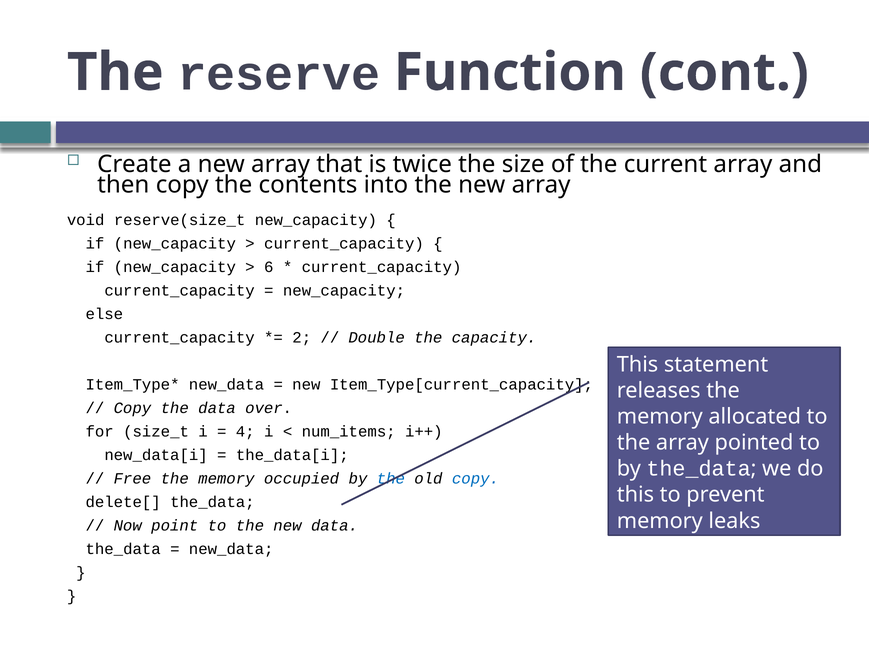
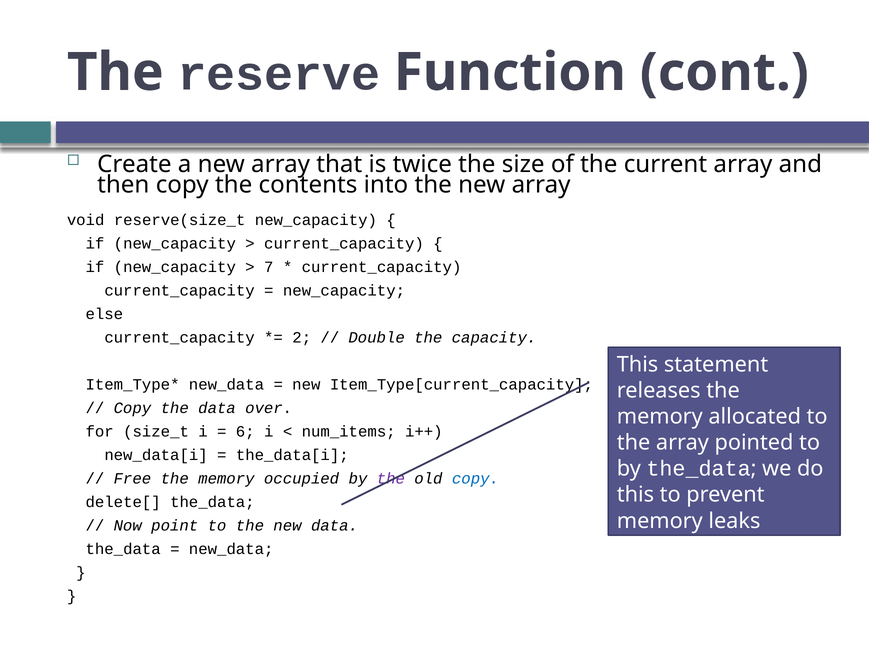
6: 6 -> 7
4: 4 -> 6
the at (391, 479) colour: blue -> purple
